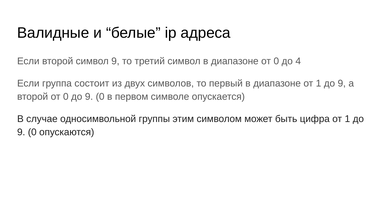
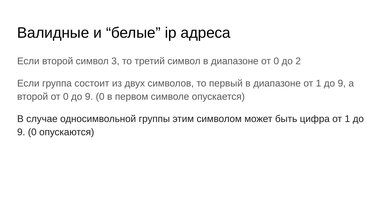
символ 9: 9 -> 3
4: 4 -> 2
